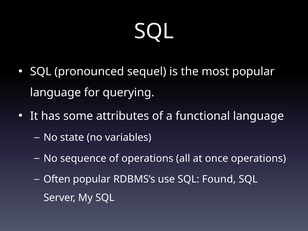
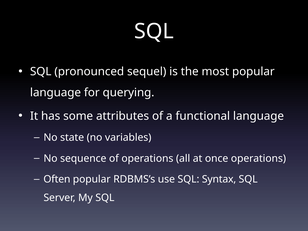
Found: Found -> Syntax
